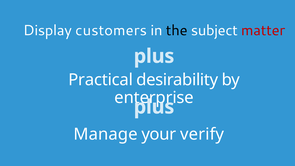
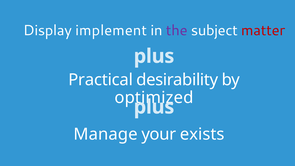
customers: customers -> implement
the colour: black -> purple
enterprise: enterprise -> optimized
verify: verify -> exists
